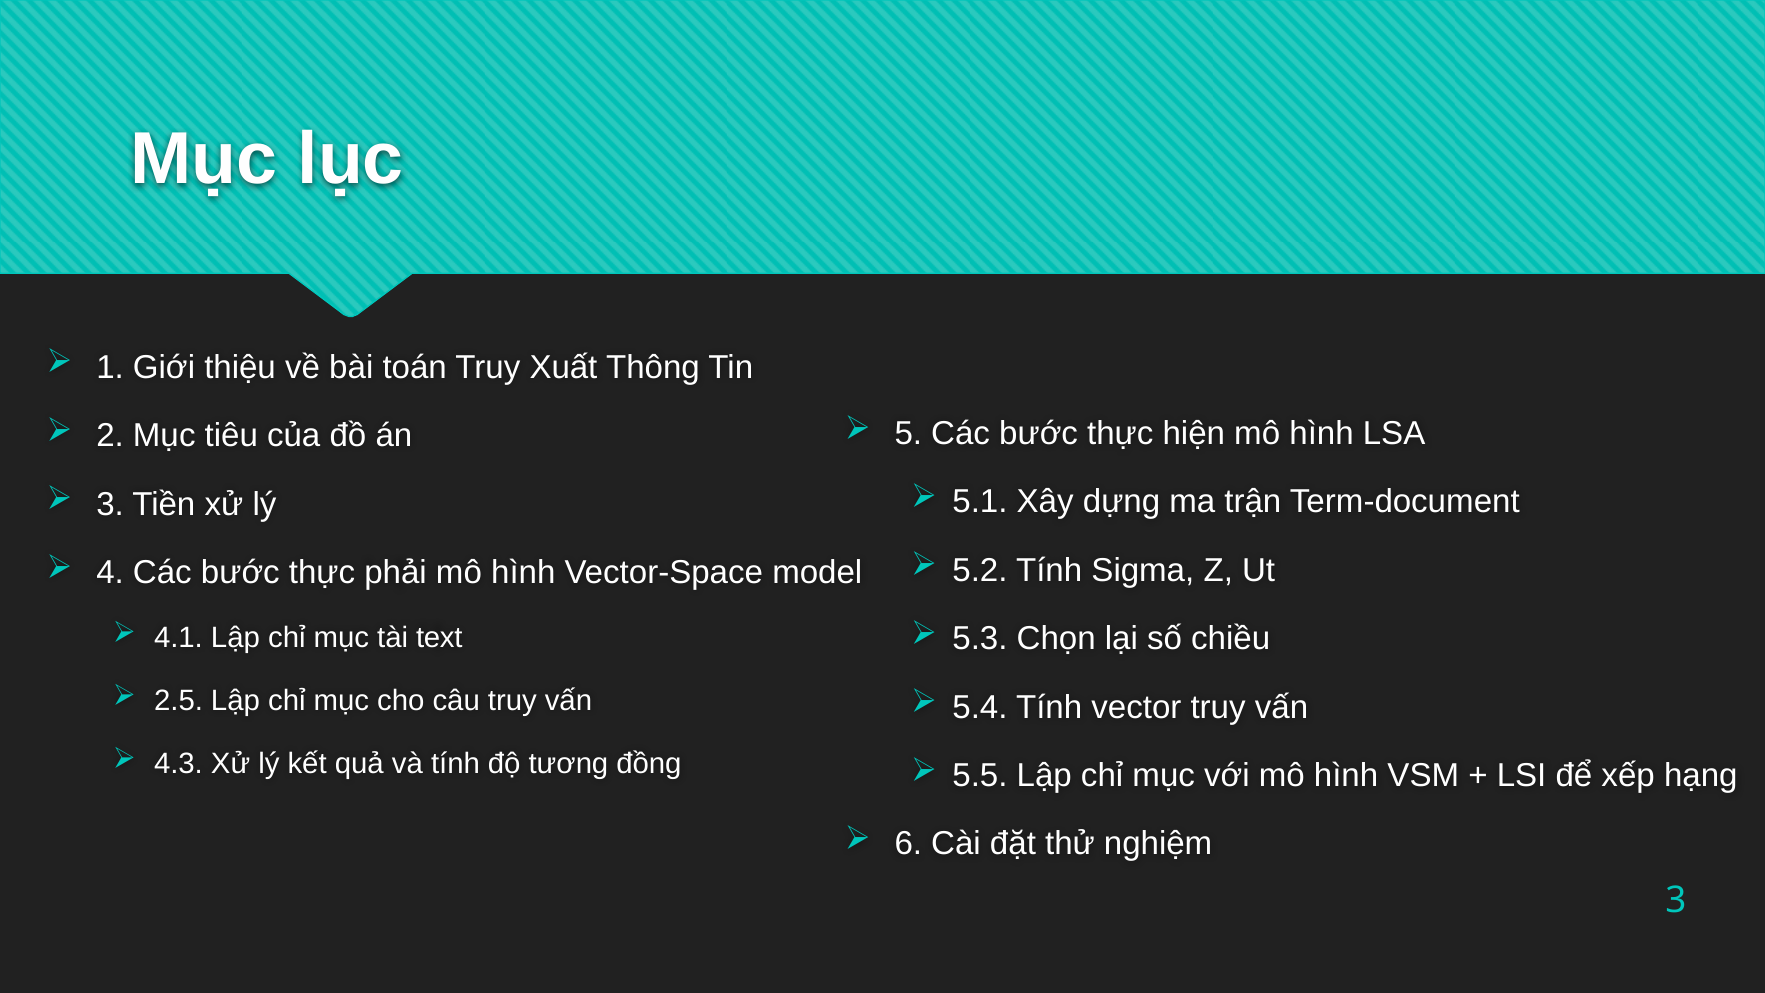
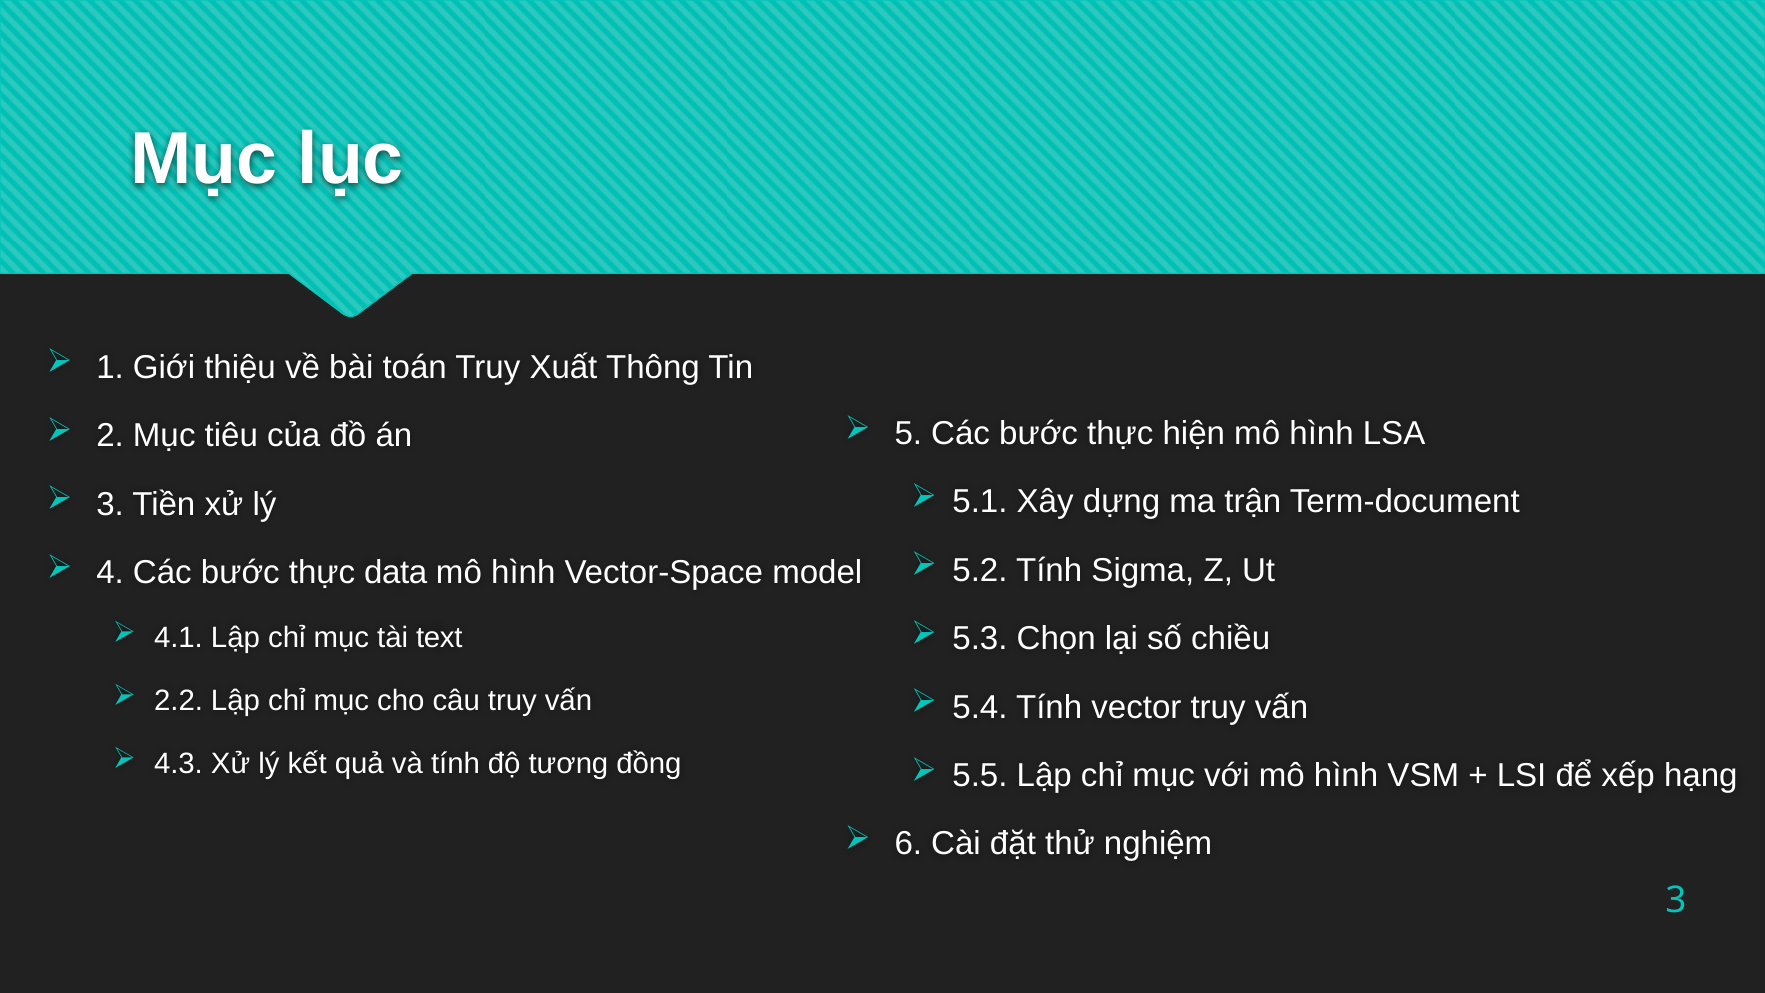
phải: phải -> data
2.5: 2.5 -> 2.2
